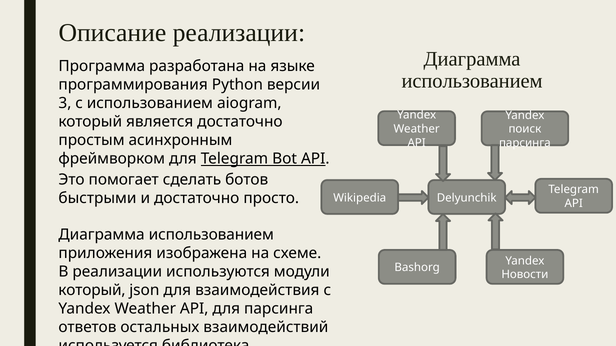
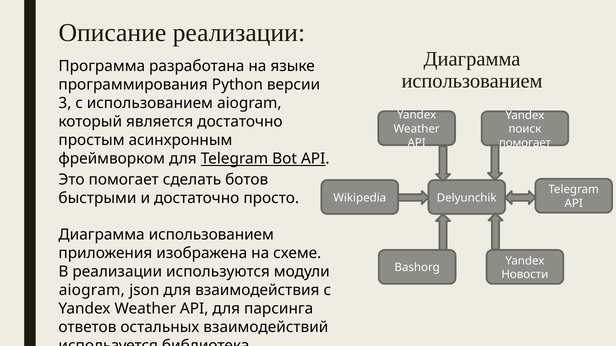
парсинга at (525, 143): парсинга -> помогает
который at (92, 291): который -> aiogram
